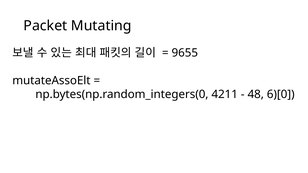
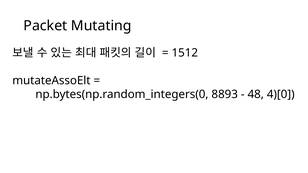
9655: 9655 -> 1512
4211: 4211 -> 8893
6)[0: 6)[0 -> 4)[0
